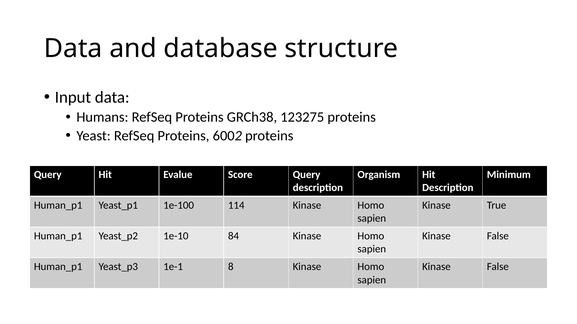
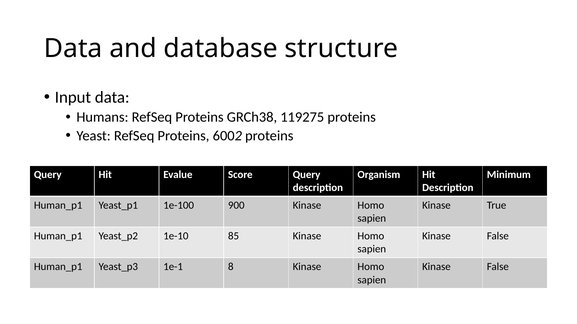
123275: 123275 -> 119275
114: 114 -> 900
84: 84 -> 85
